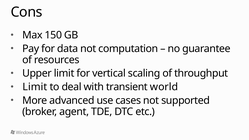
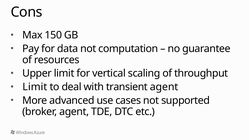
transient world: world -> agent
